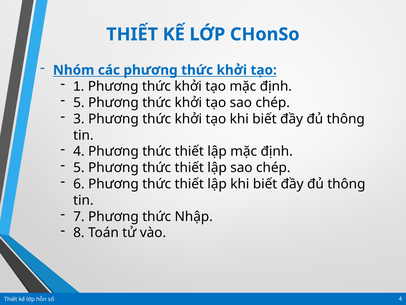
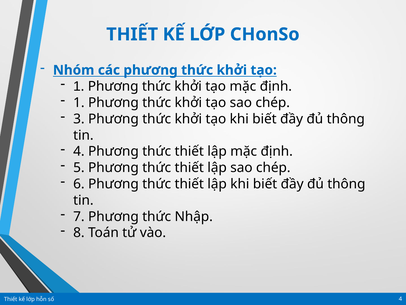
5 at (79, 102): 5 -> 1
